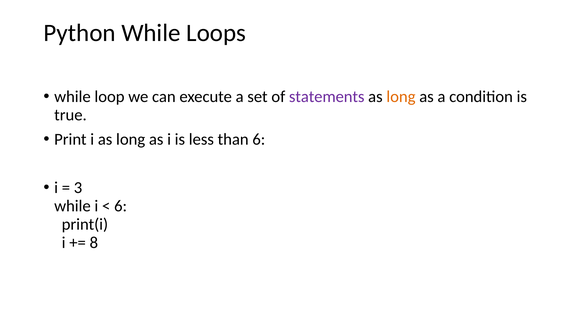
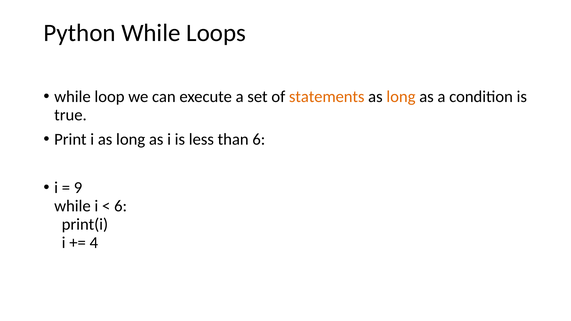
statements colour: purple -> orange
3: 3 -> 9
8: 8 -> 4
